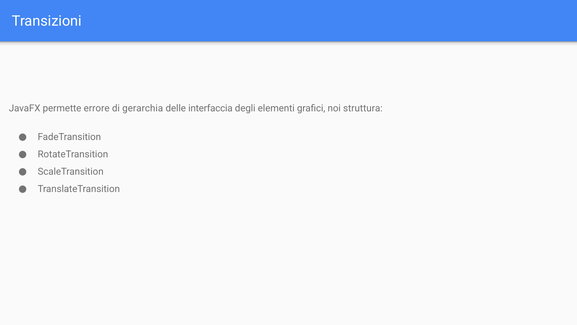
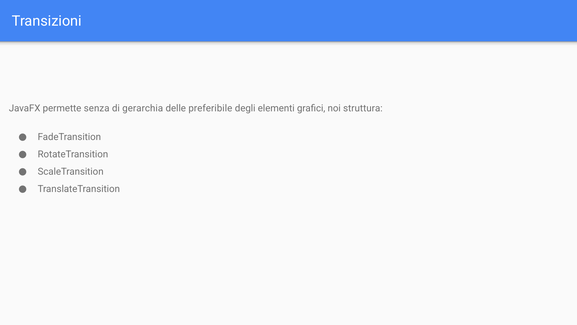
errore: errore -> senza
interfaccia: interfaccia -> preferibile
